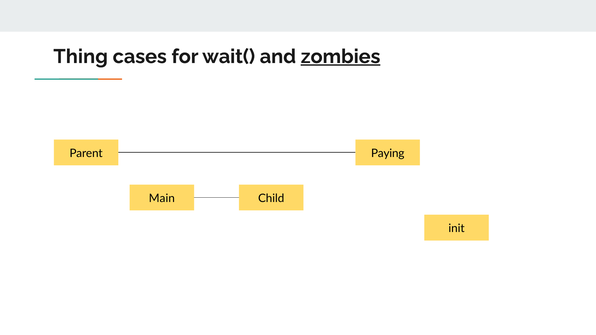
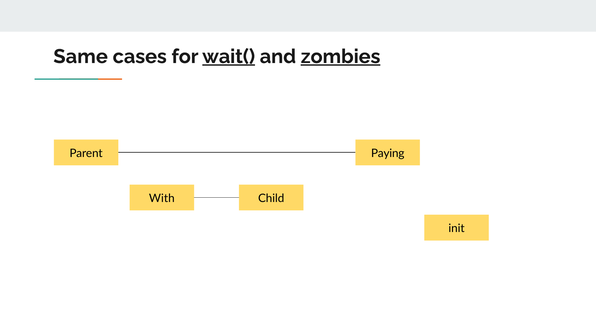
Thing: Thing -> Same
wait( underline: none -> present
Main: Main -> With
